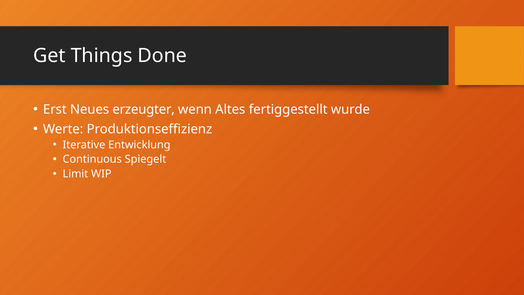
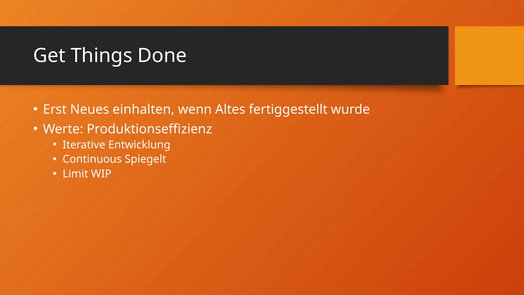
erzeugter: erzeugter -> einhalten
